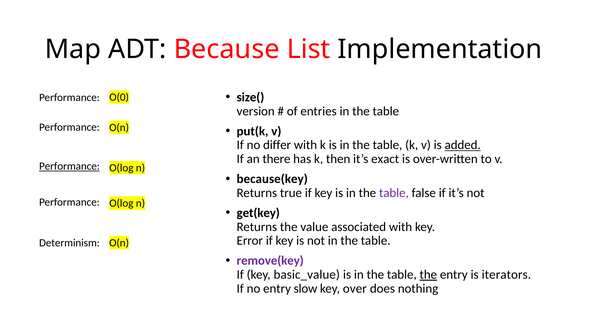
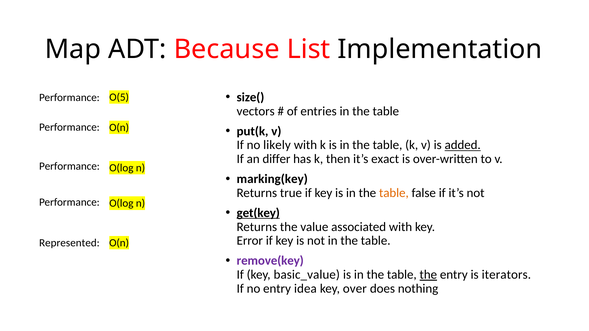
O(0: O(0 -> O(5
version: version -> vectors
differ: differ -> likely
there: there -> differ
Performance at (69, 166) underline: present -> none
because(key: because(key -> marking(key
table at (394, 193) colour: purple -> orange
get(key underline: none -> present
Determinism: Determinism -> Represented
slow: slow -> idea
